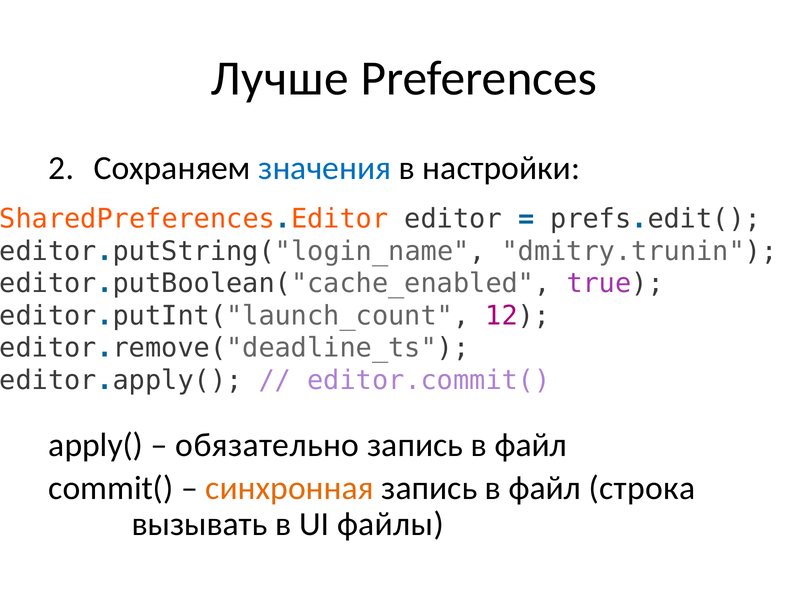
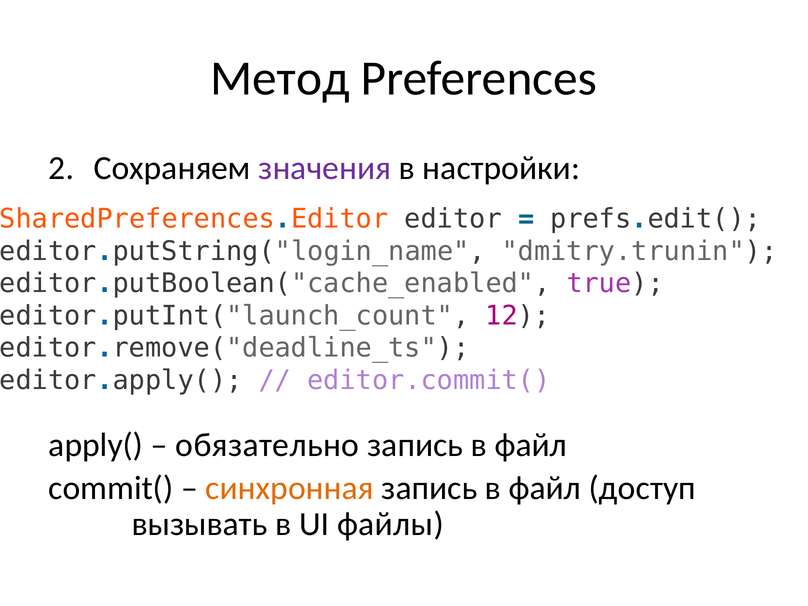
Лучше: Лучше -> Метод
значения colour: blue -> purple
строка: строка -> доступ
